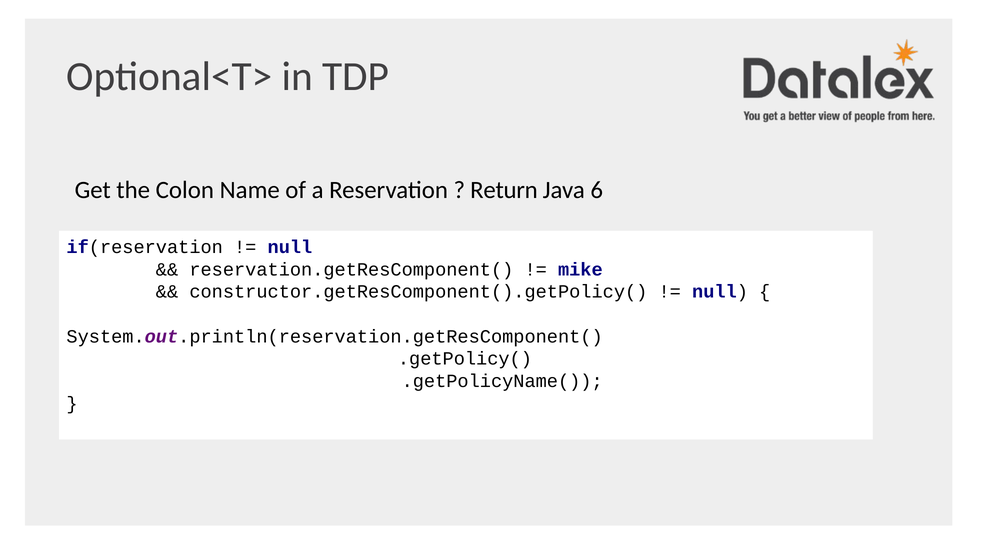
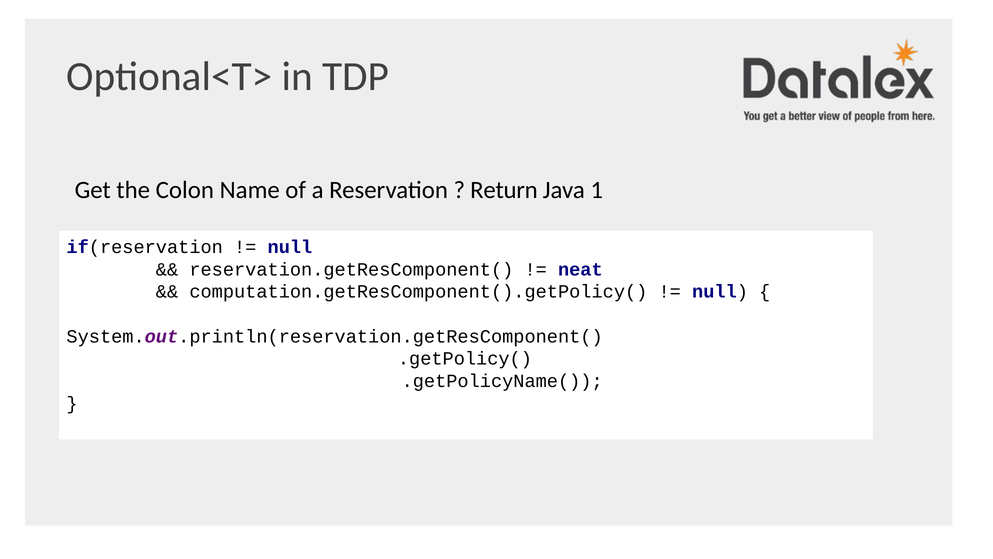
6: 6 -> 1
mike: mike -> neat
constructor.getResComponent().getPolicy(: constructor.getResComponent().getPolicy( -> computation.getResComponent().getPolicy(
